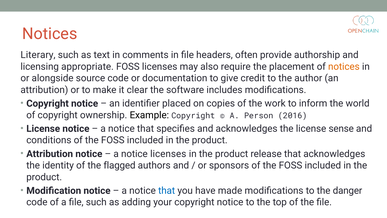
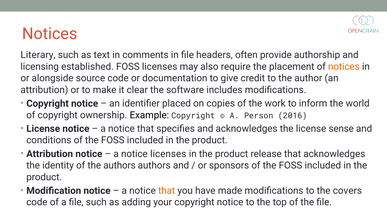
appropriate: appropriate -> established
the flagged: flagged -> authors
that at (167, 190) colour: blue -> orange
danger: danger -> covers
